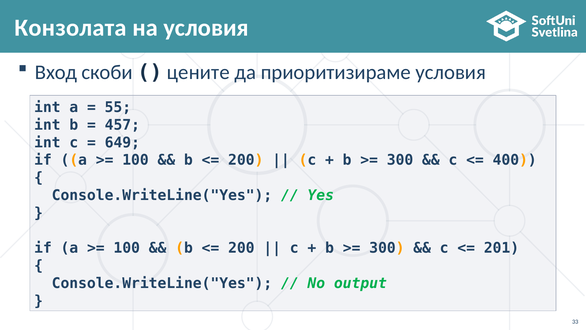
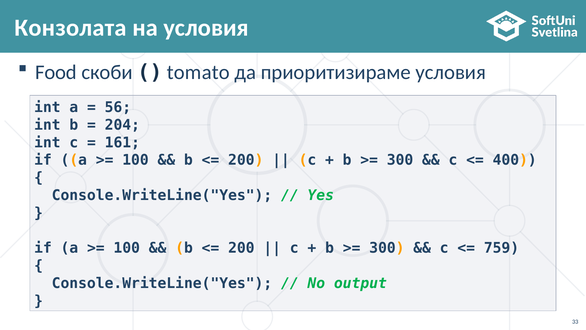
Вход: Вход -> Food
цените: цените -> tomato
55: 55 -> 56
457: 457 -> 204
649: 649 -> 161
201: 201 -> 759
